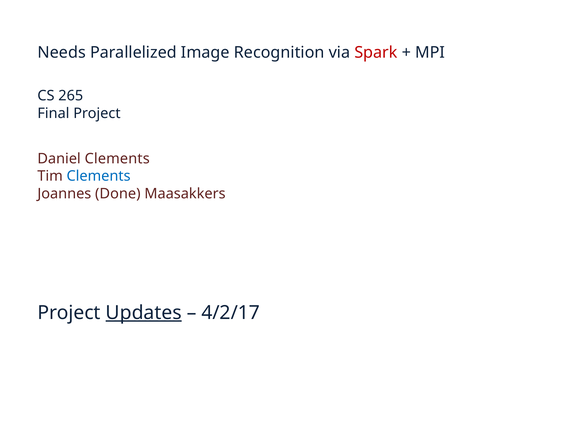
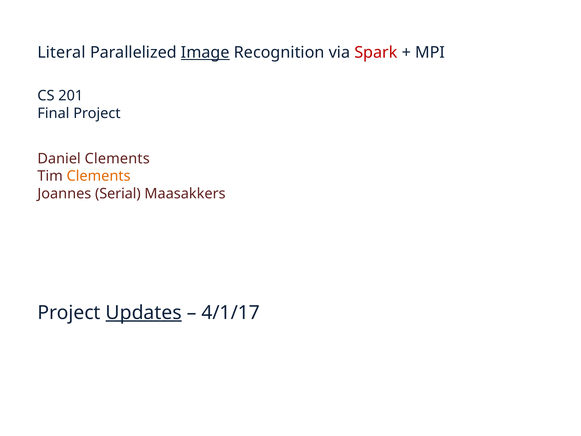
Needs: Needs -> Literal
Image underline: none -> present
265: 265 -> 201
Clements at (99, 176) colour: blue -> orange
Done: Done -> Serial
4/2/17: 4/2/17 -> 4/1/17
